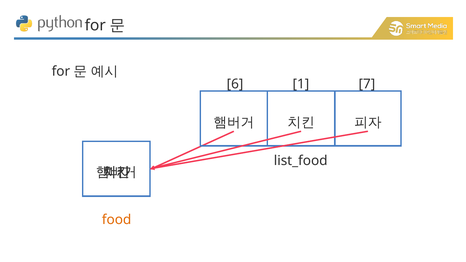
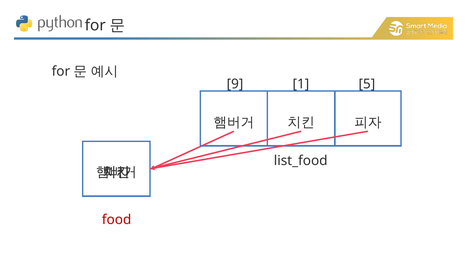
6: 6 -> 9
7: 7 -> 5
food colour: orange -> red
